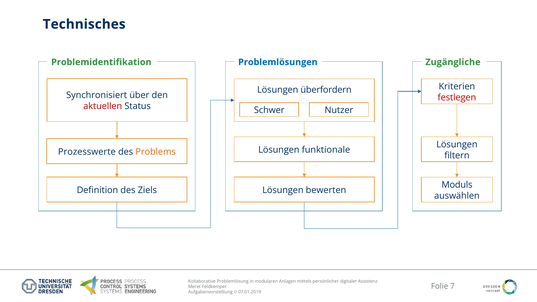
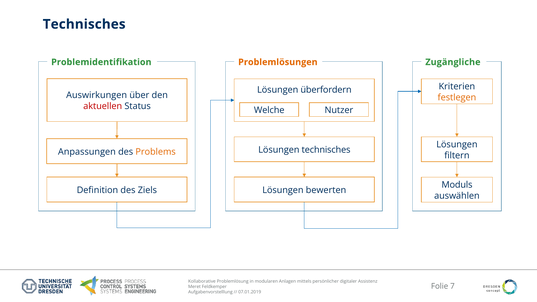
Problemlösungen colour: blue -> orange
Synchronisiert: Synchronisiert -> Auswirkungen
festlegen colour: red -> orange
Schwer: Schwer -> Welche
Lösungen funktionale: funktionale -> technisches
Prozesswerte: Prozesswerte -> Anpassungen
